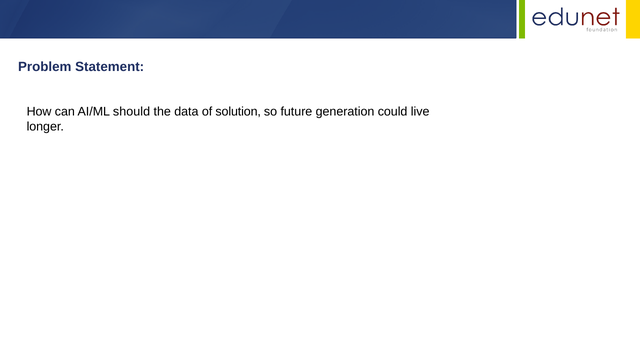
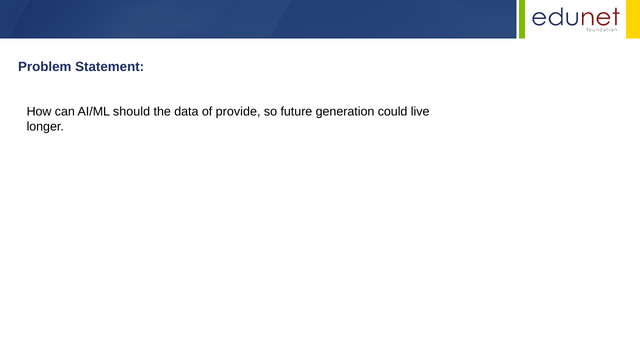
solution: solution -> provide
